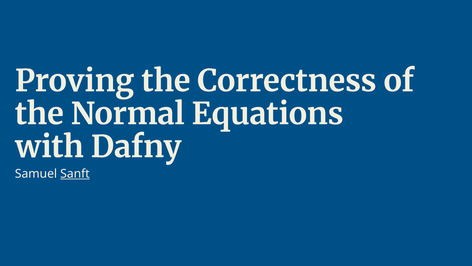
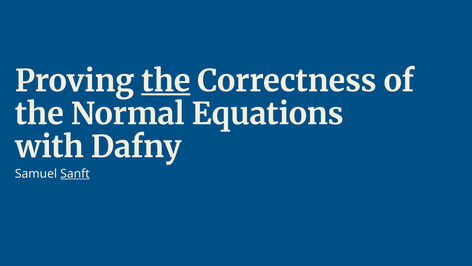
the at (166, 81) underline: none -> present
